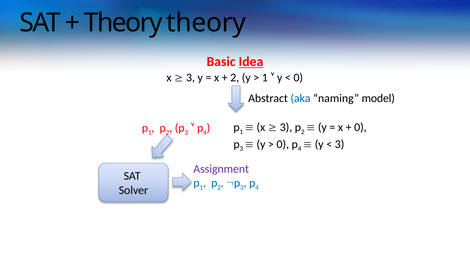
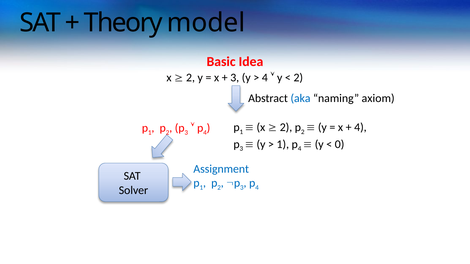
Theory theory: theory -> model
Idea underline: present -> none
3 at (191, 78): 3 -> 2
2 at (235, 78): 2 -> 3
1 at (265, 78): 1 -> 4
0 at (298, 78): 0 -> 2
model: model -> axiom
3 at (286, 128): 3 -> 2
0 at (360, 128): 0 -> 4
0 at (283, 144): 0 -> 1
3 at (340, 144): 3 -> 0
Assignment colour: purple -> blue
